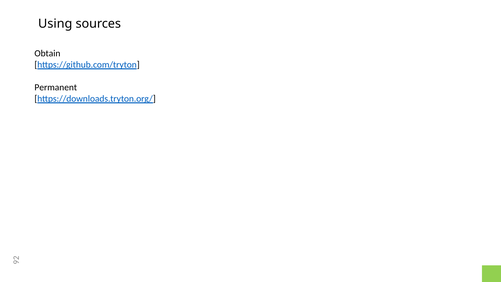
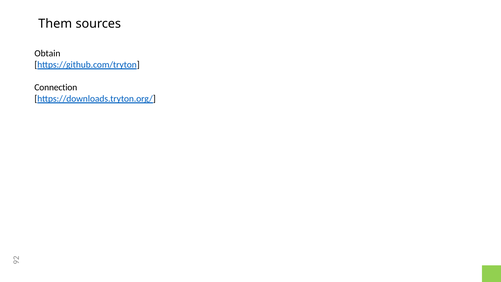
Using: Using -> Them
Permanent: Permanent -> Connection
